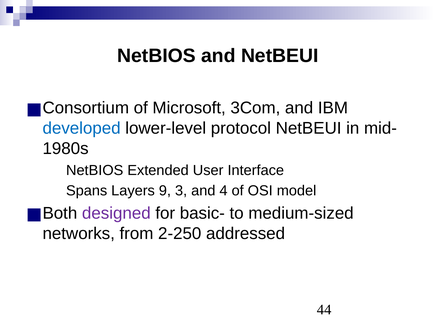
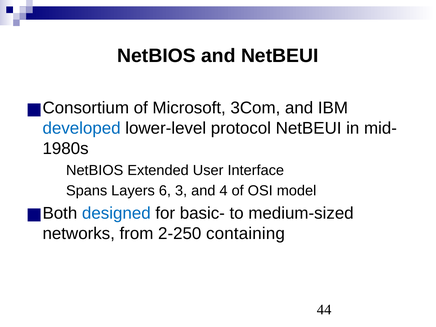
9: 9 -> 6
designed colour: purple -> blue
addressed: addressed -> containing
